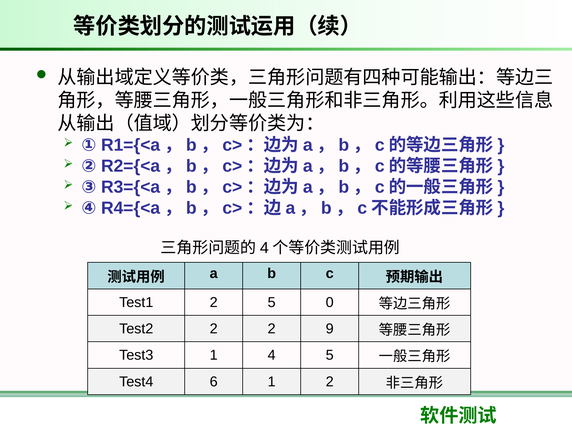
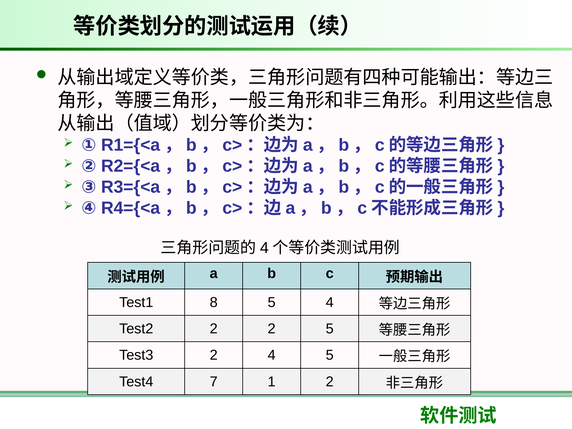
Test1 2: 2 -> 8
5 0: 0 -> 4
2 9: 9 -> 5
Test3 1: 1 -> 2
6: 6 -> 7
